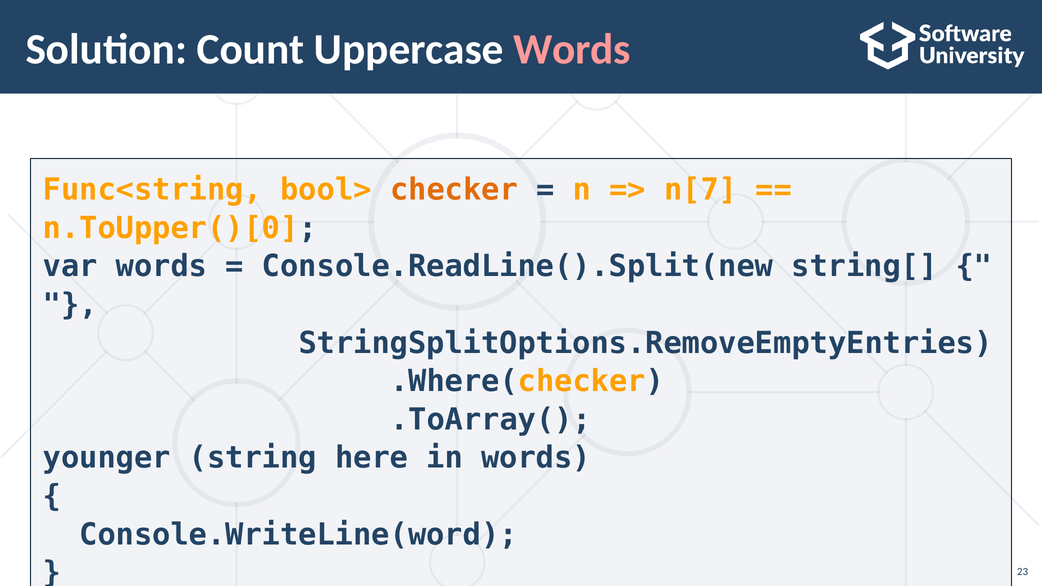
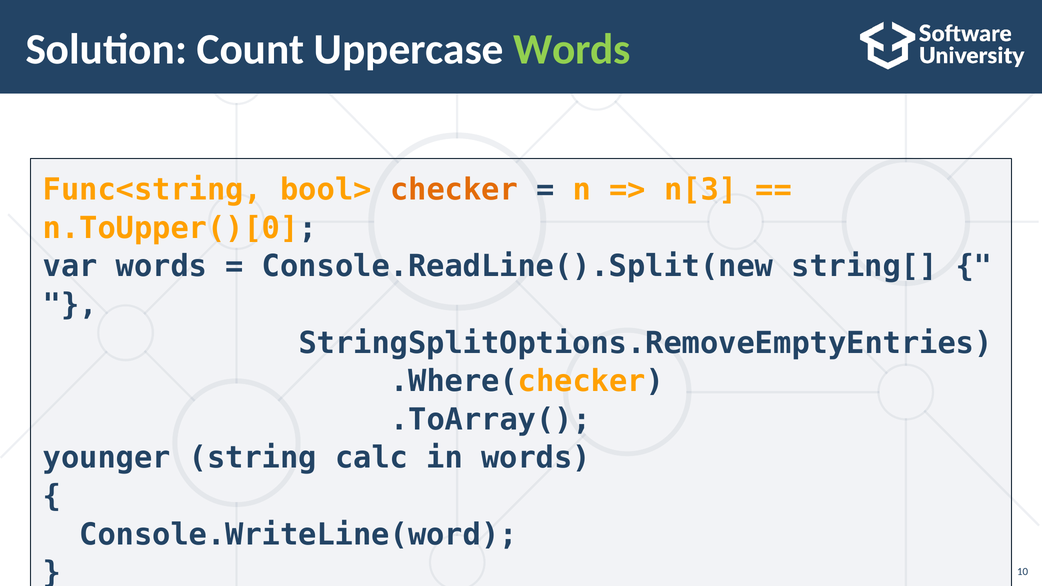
Words at (572, 49) colour: pink -> light green
n[7: n[7 -> n[3
here: here -> calc
23: 23 -> 10
